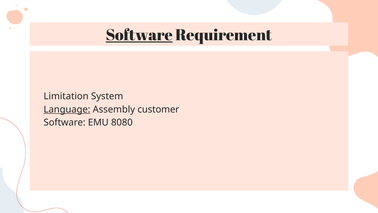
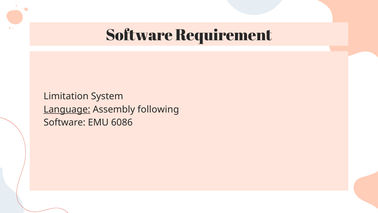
Software at (139, 35) underline: present -> none
customer: customer -> following
8080: 8080 -> 6086
